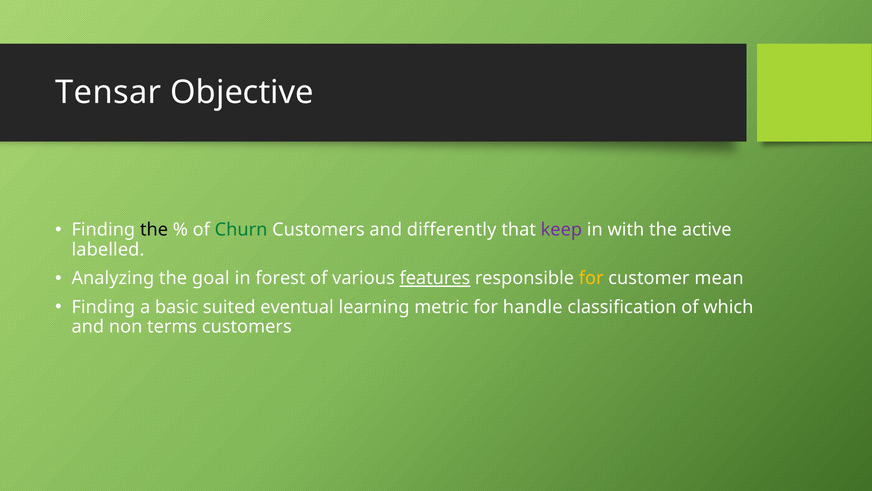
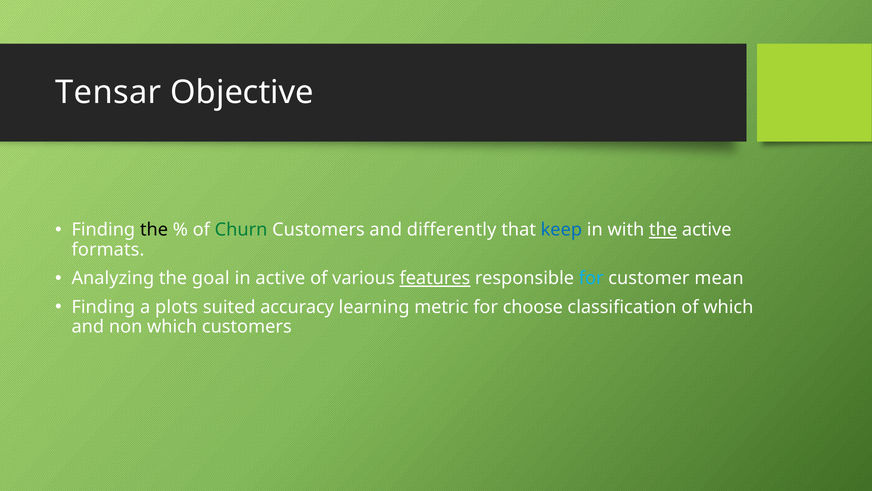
keep colour: purple -> blue
the at (663, 230) underline: none -> present
labelled: labelled -> formats
in forest: forest -> active
for at (591, 278) colour: yellow -> light blue
basic: basic -> plots
eventual: eventual -> accuracy
handle: handle -> choose
non terms: terms -> which
